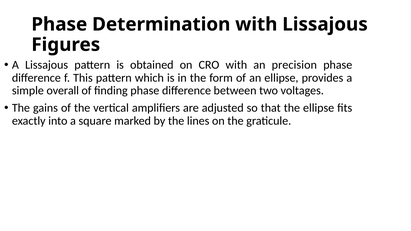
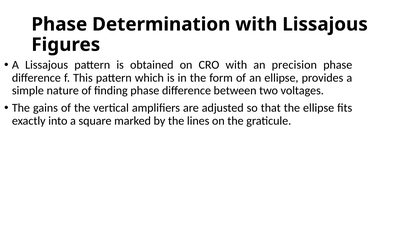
overall: overall -> nature
